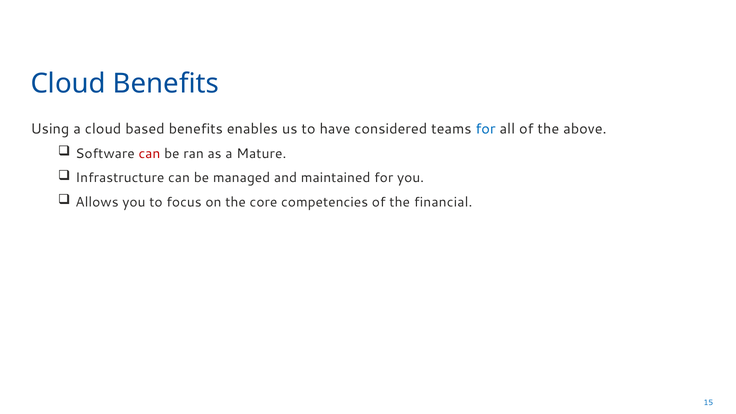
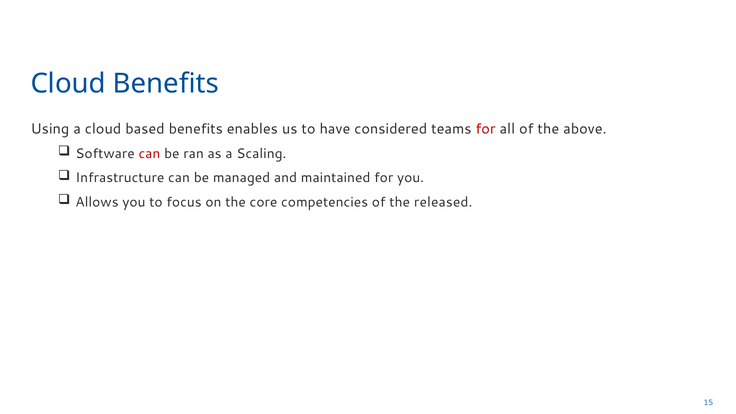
for at (486, 129) colour: blue -> red
Mature: Mature -> Scaling
financial: financial -> released
